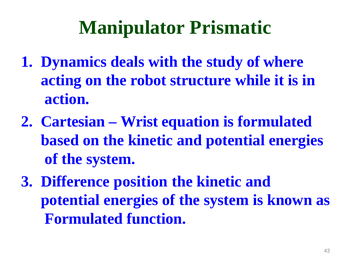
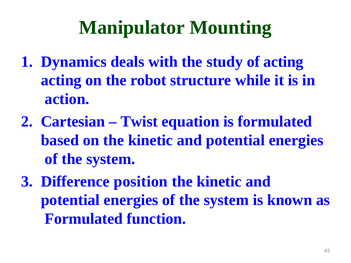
Prismatic: Prismatic -> Mounting
of where: where -> acting
Wrist: Wrist -> Twist
